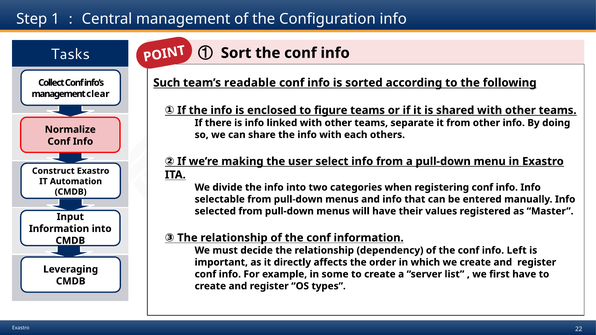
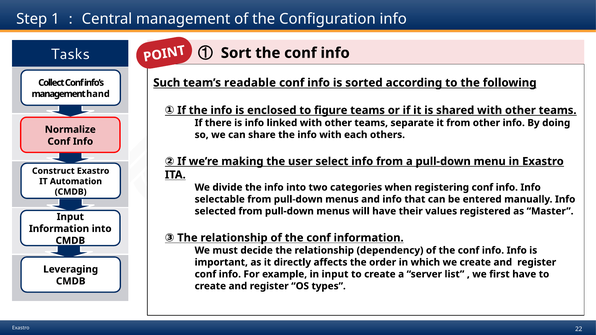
clear: clear -> hand
the conf info Left: Left -> Info
in some: some -> input
